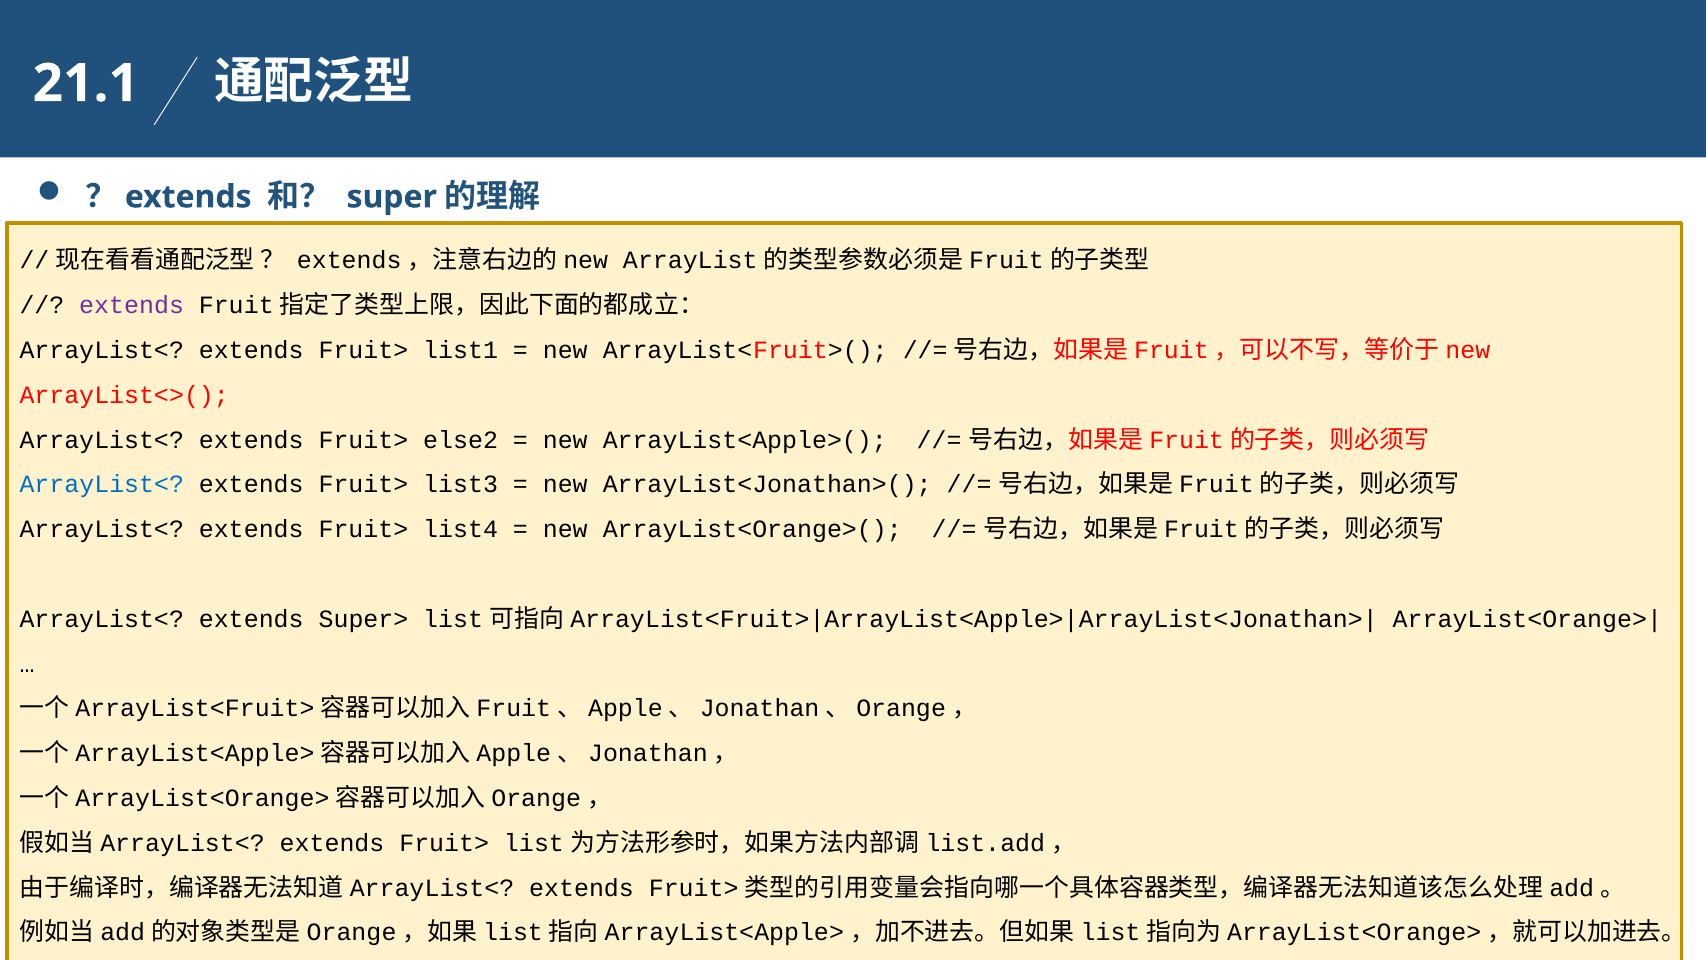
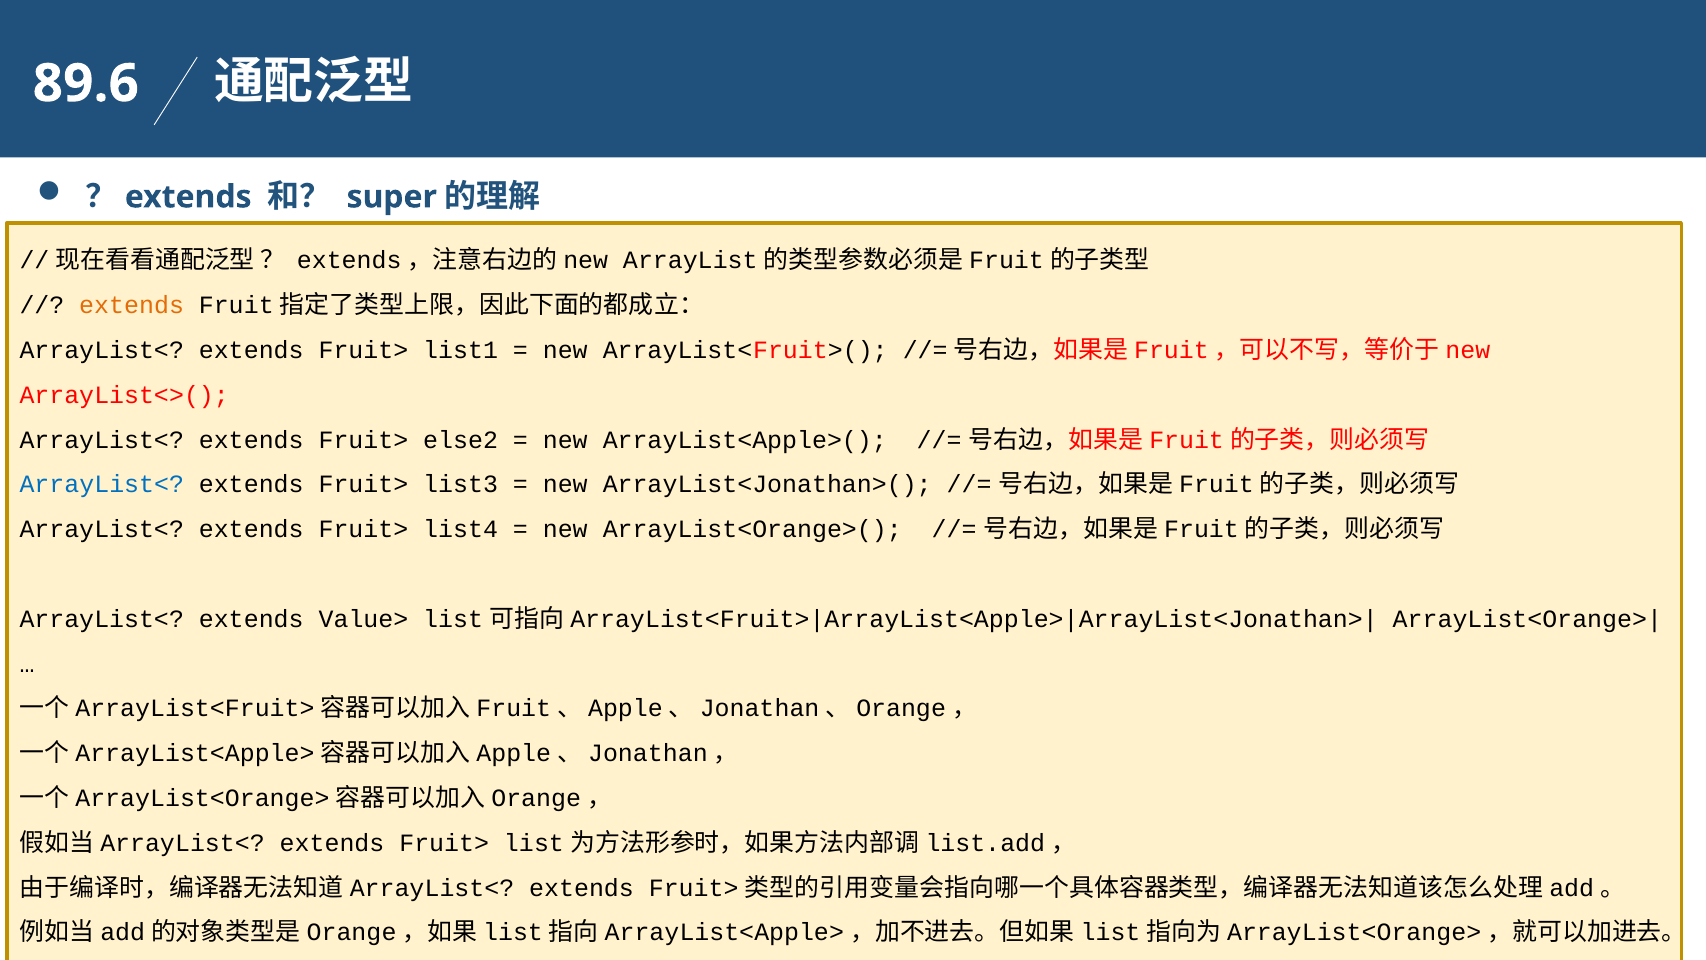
21.1: 21.1 -> 89.6
extends at (132, 305) colour: purple -> orange
Super>: Super> -> Value>
